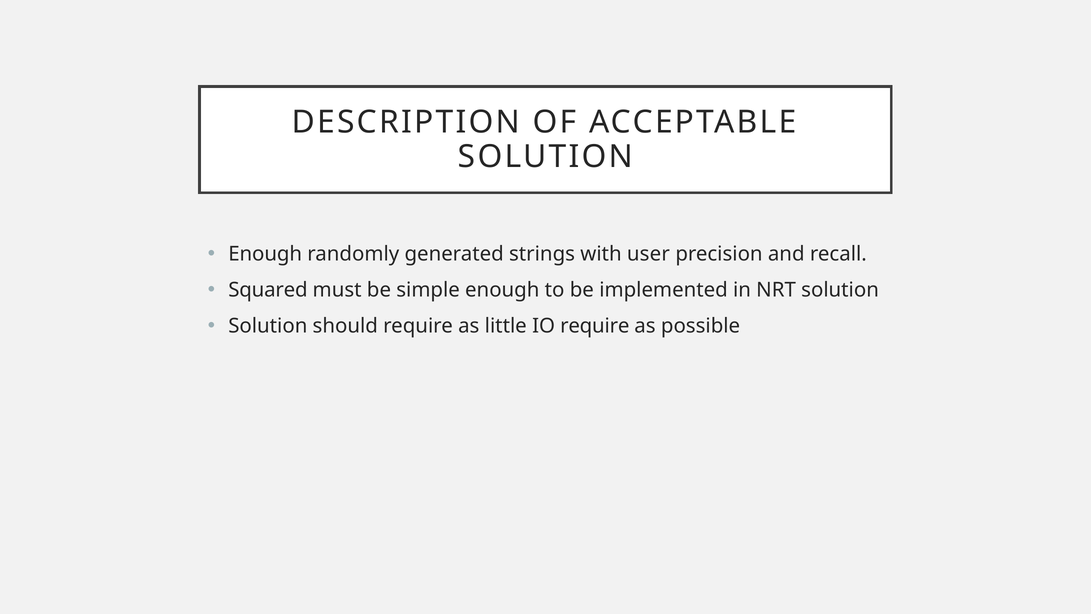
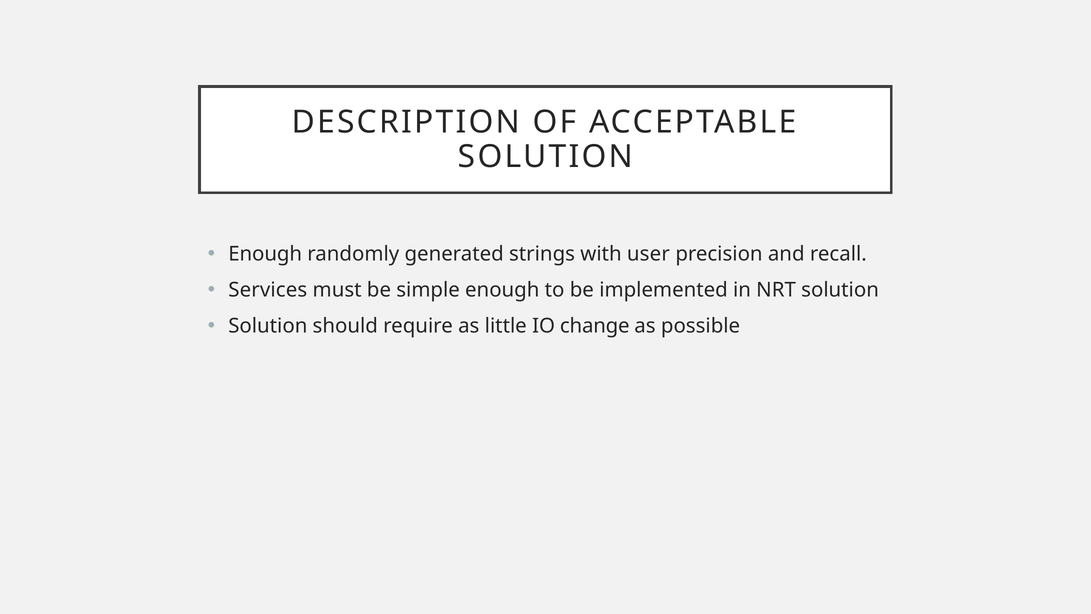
Squared: Squared -> Services
IO require: require -> change
